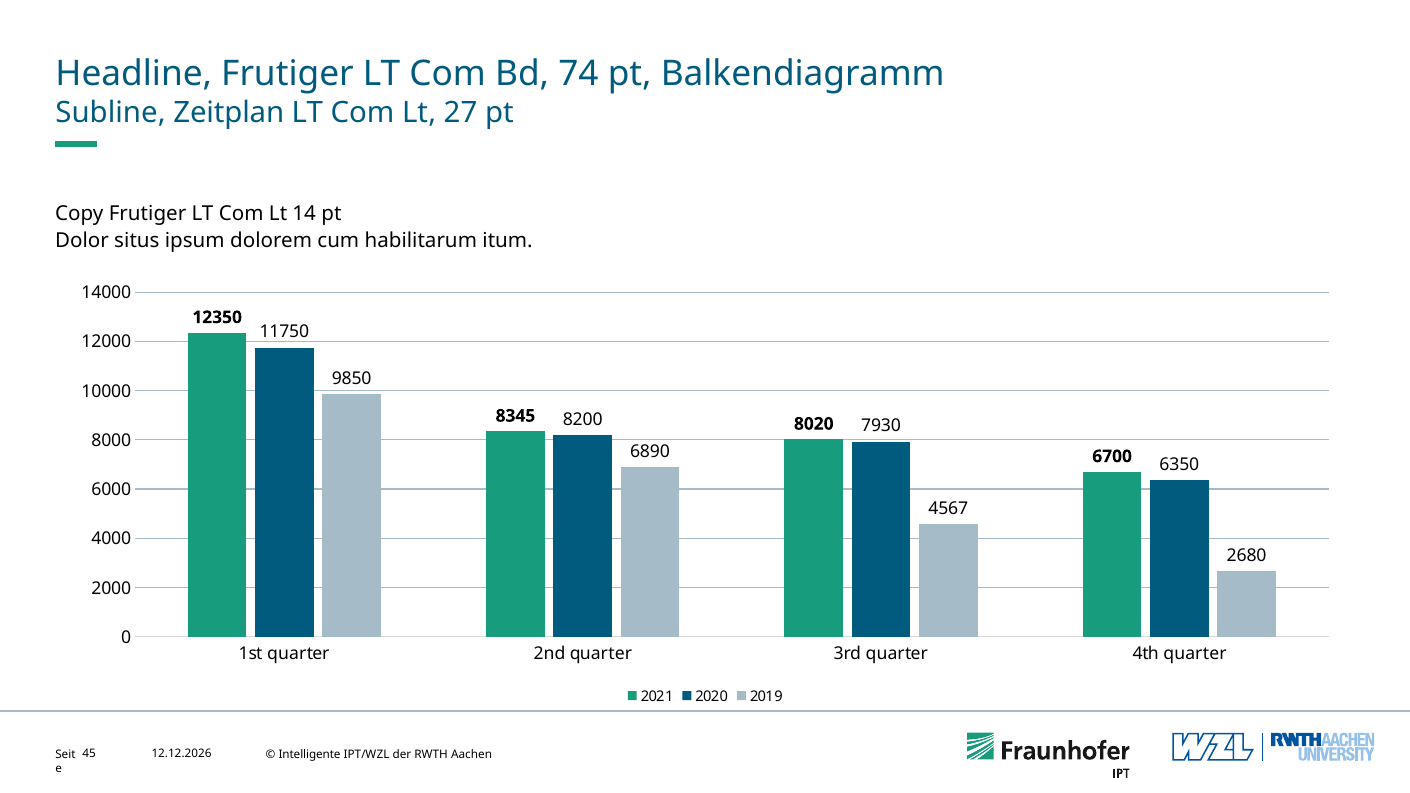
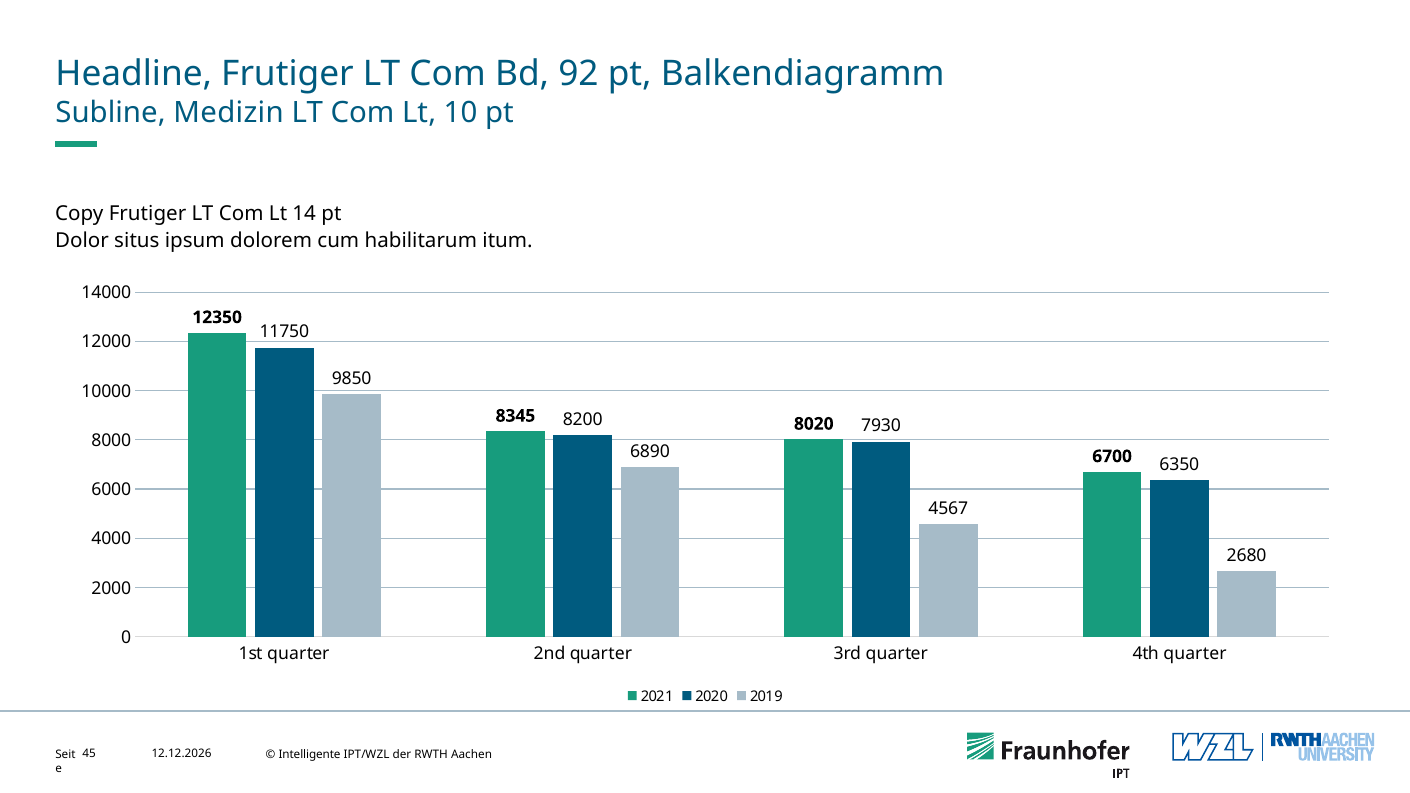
74: 74 -> 92
Zeitplan: Zeitplan -> Medizin
27: 27 -> 10
